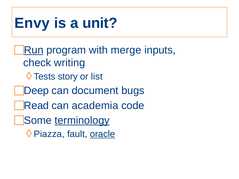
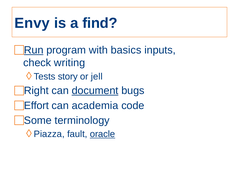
unit: unit -> find
merge: merge -> basics
list: list -> jell
Deep: Deep -> Right
document underline: none -> present
Read: Read -> Effort
terminology underline: present -> none
